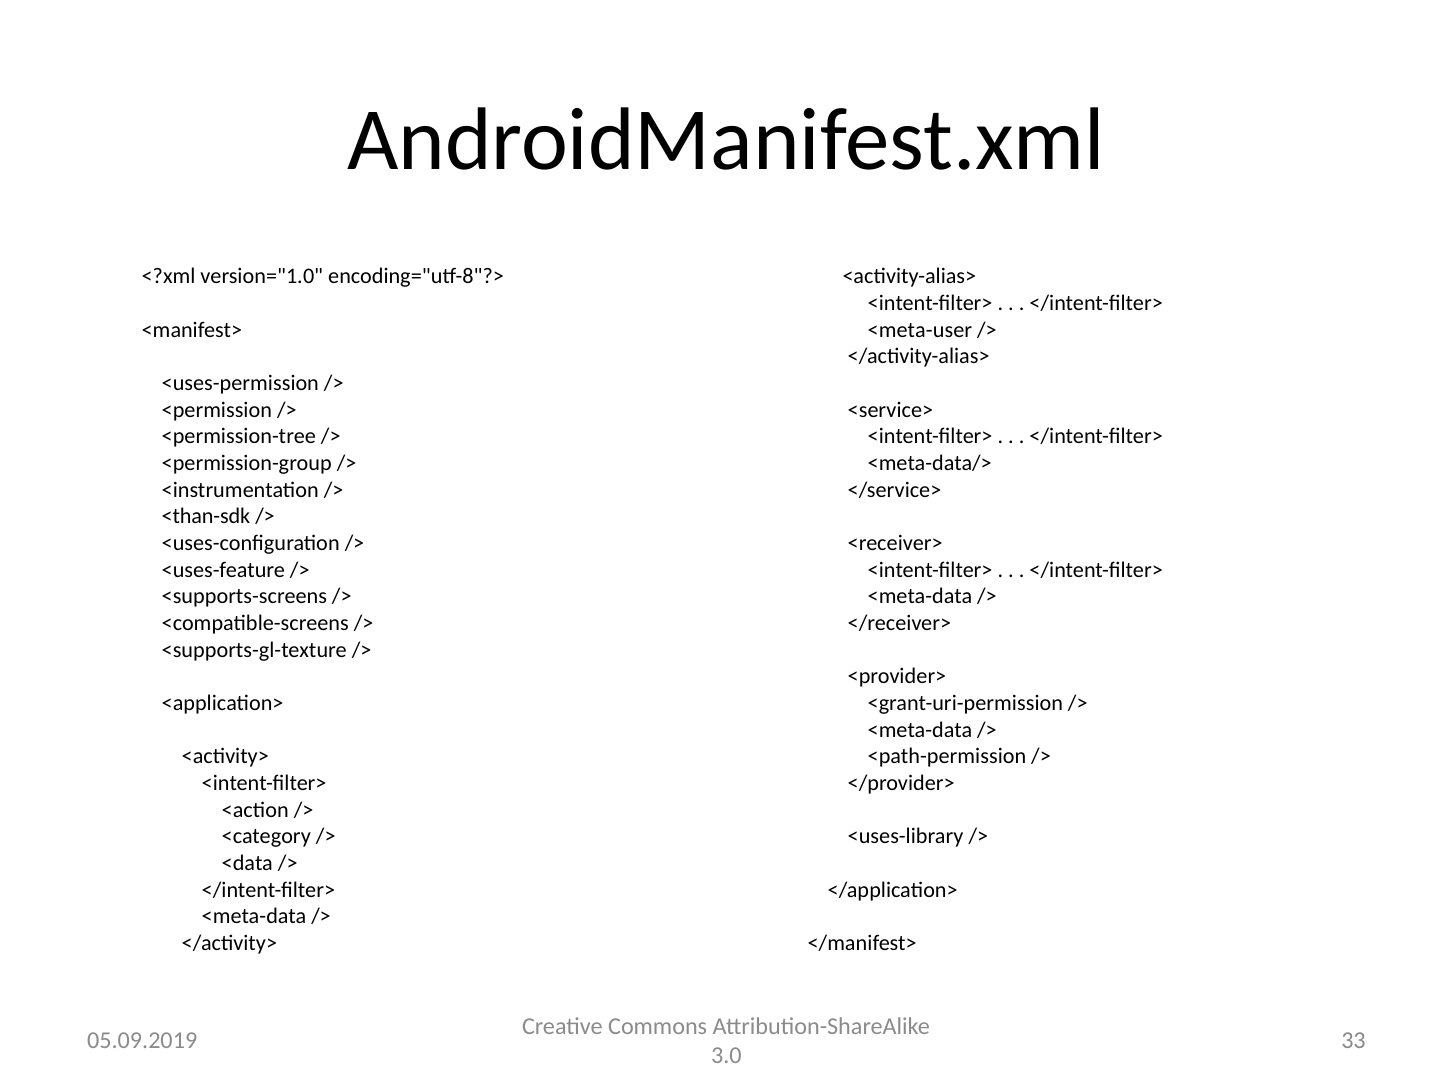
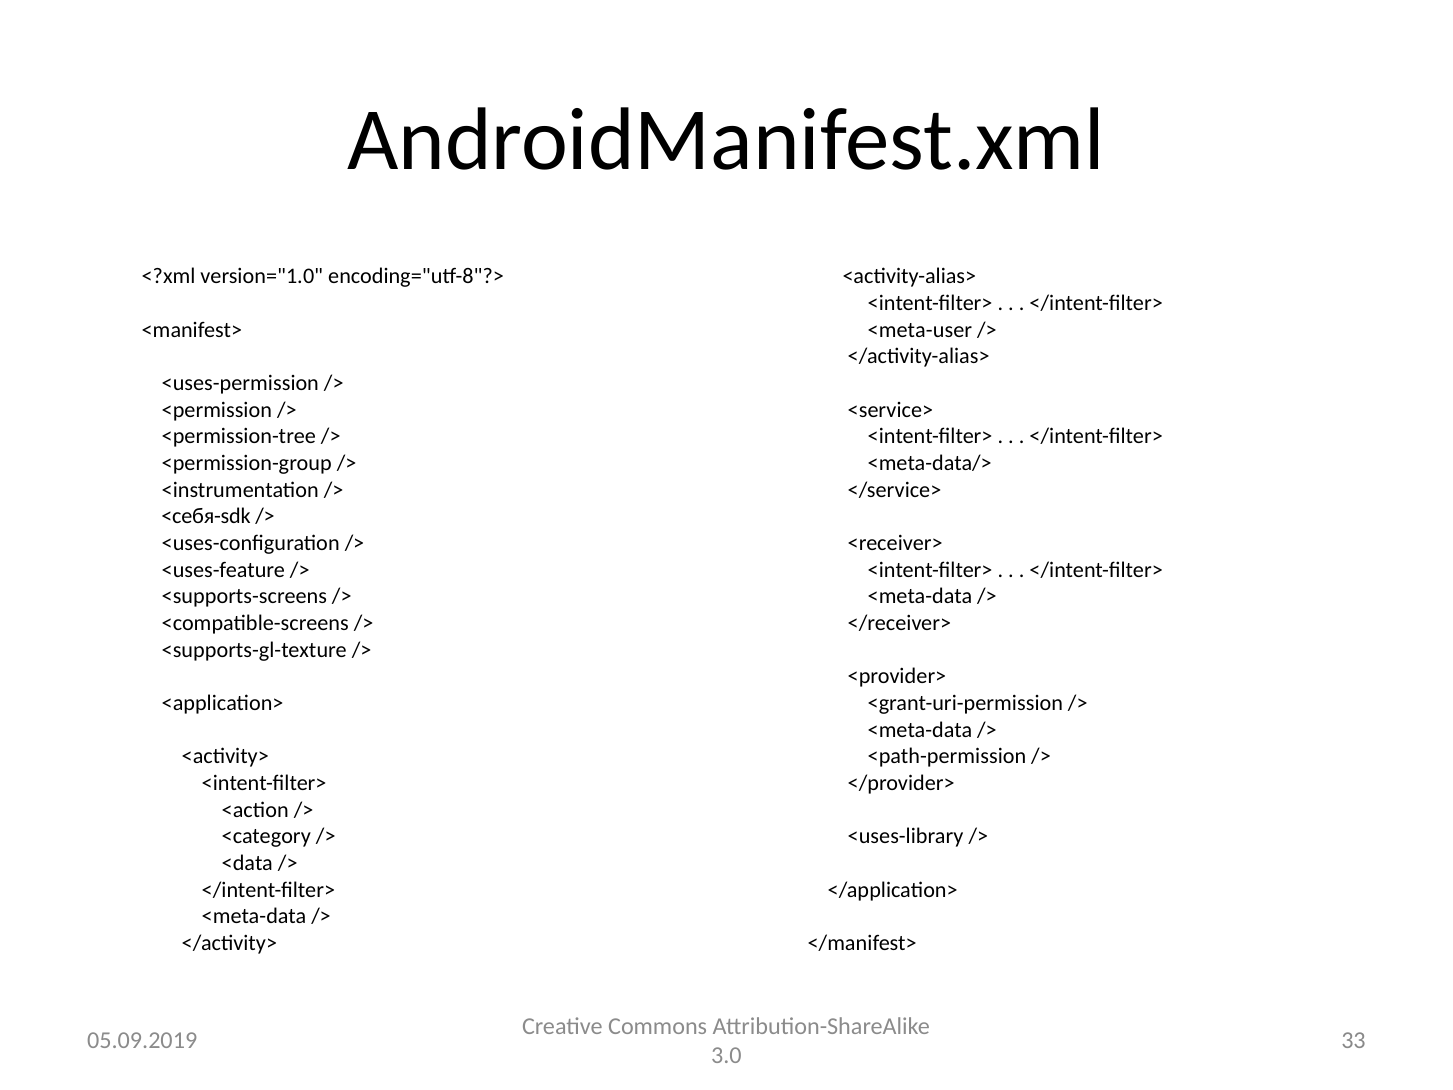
<than-sdk: <than-sdk -> <себя-sdk
